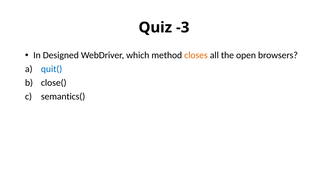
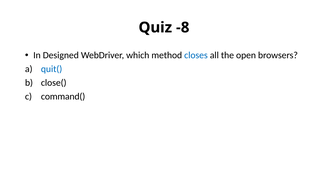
-3: -3 -> -8
closes colour: orange -> blue
semantics(: semantics( -> command(
